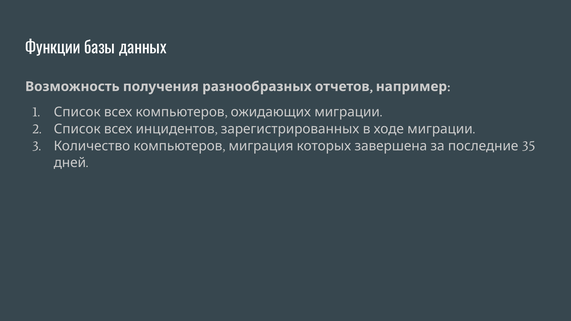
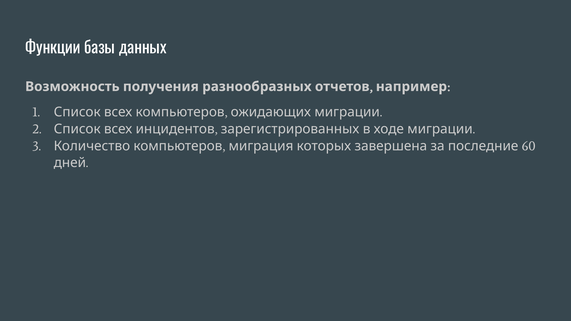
35: 35 -> 60
